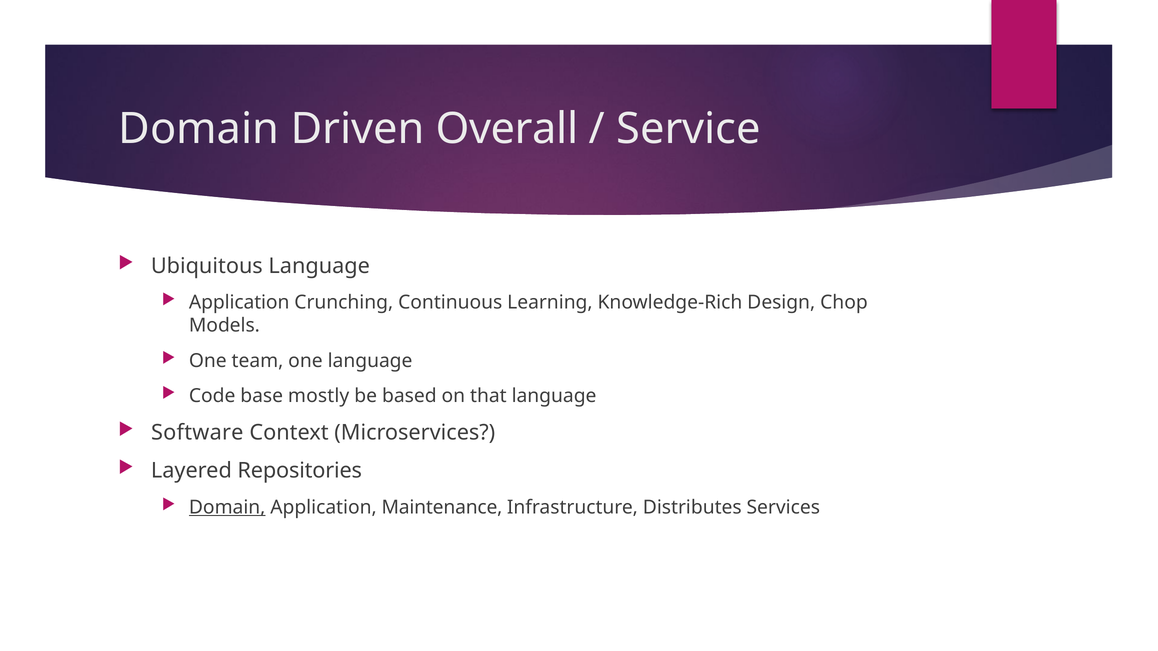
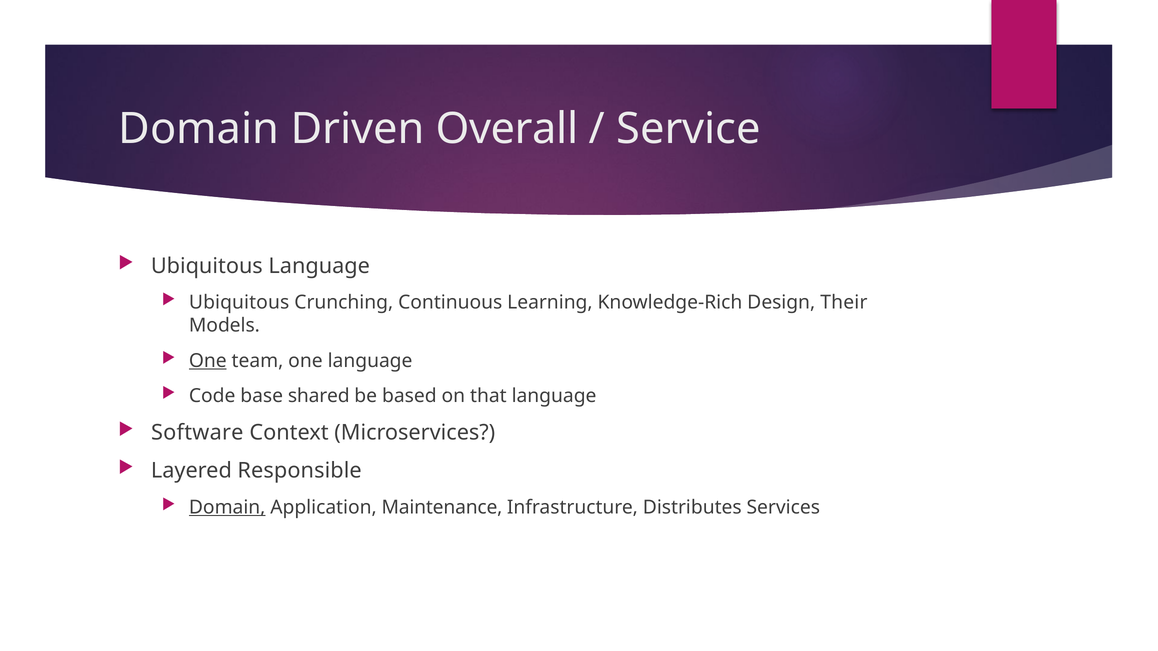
Application at (239, 303): Application -> Ubiquitous
Chop: Chop -> Their
One at (208, 361) underline: none -> present
mostly: mostly -> shared
Repositories: Repositories -> Responsible
